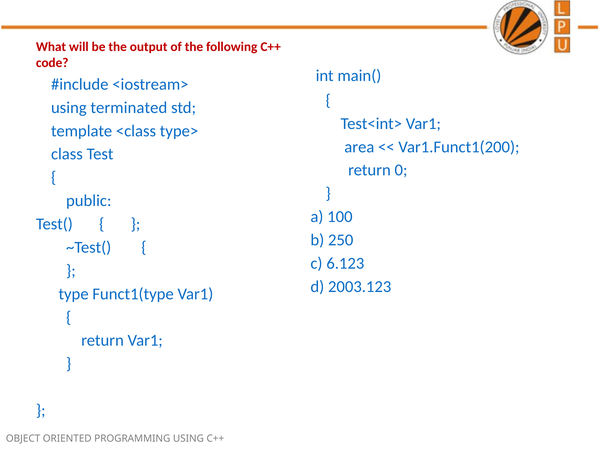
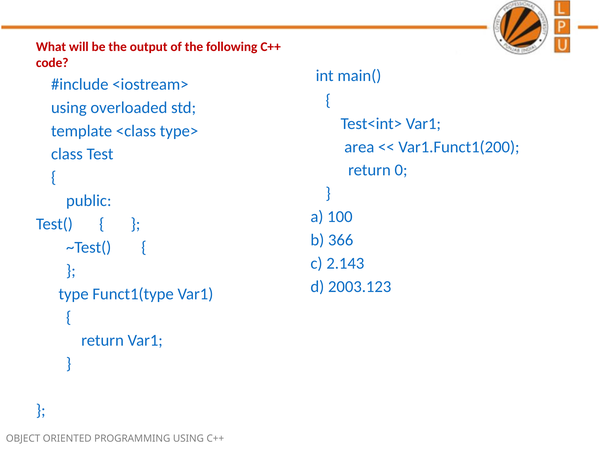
terminated: terminated -> overloaded
250: 250 -> 366
6.123: 6.123 -> 2.143
